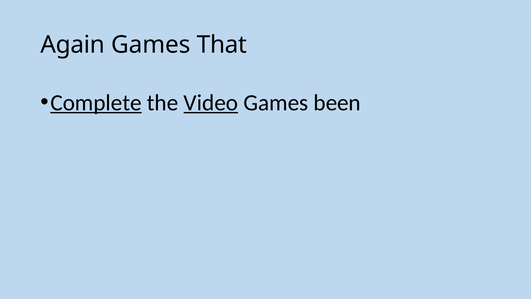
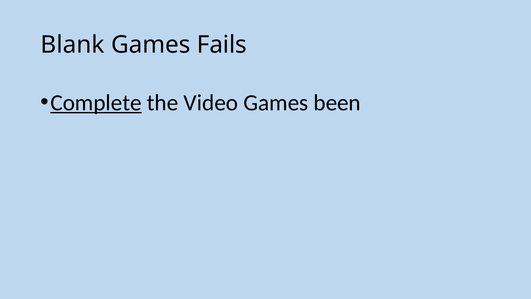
Again: Again -> Blank
That: That -> Fails
Video underline: present -> none
